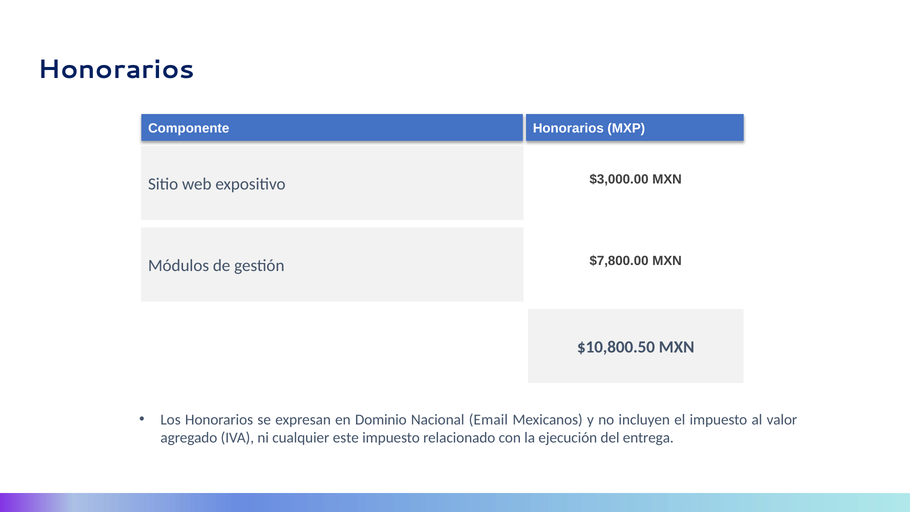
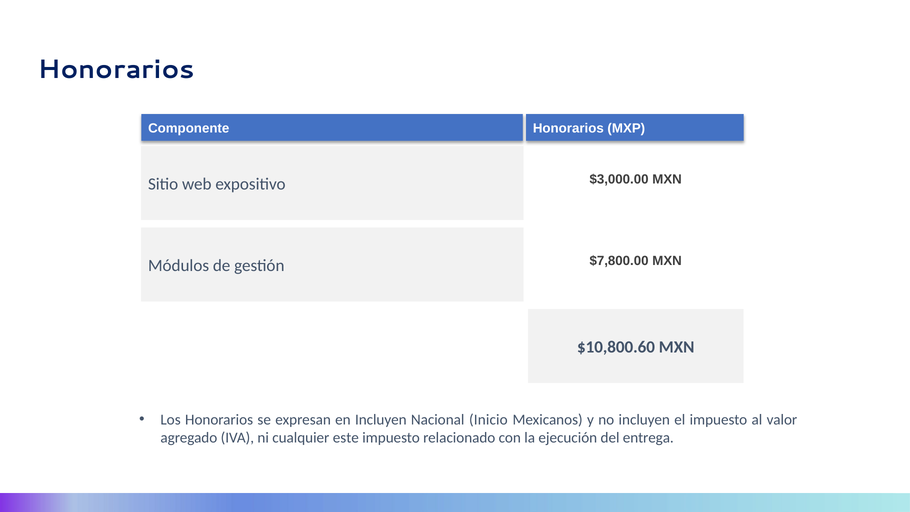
$10,800.50: $10,800.50 -> $10,800.60
en Dominio: Dominio -> Incluyen
Email: Email -> Inicio
